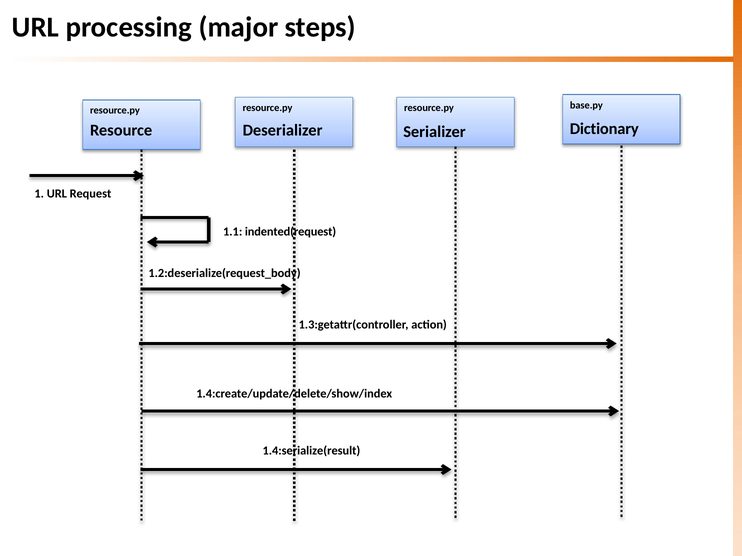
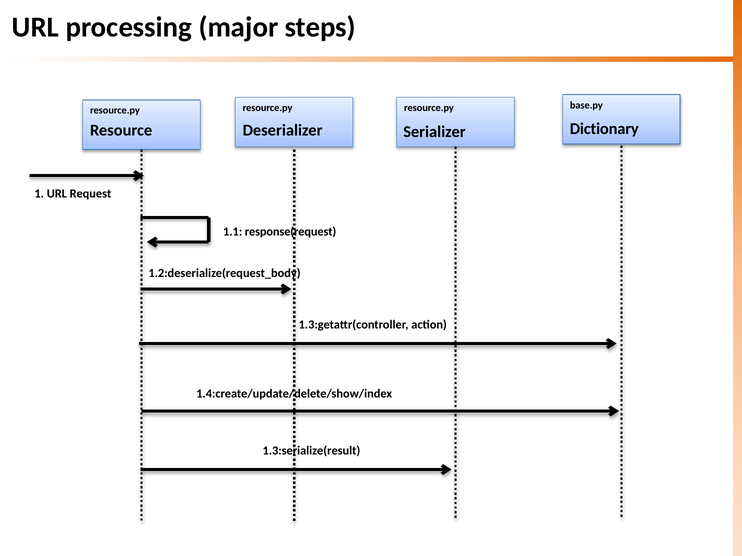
indented(request: indented(request -> response(request
1.4:serialize(result: 1.4:serialize(result -> 1.3:serialize(result
